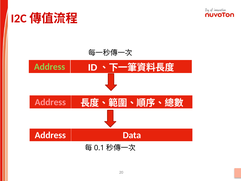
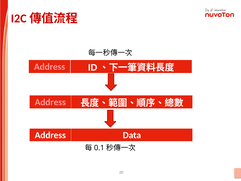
Address at (50, 67) colour: light green -> pink
